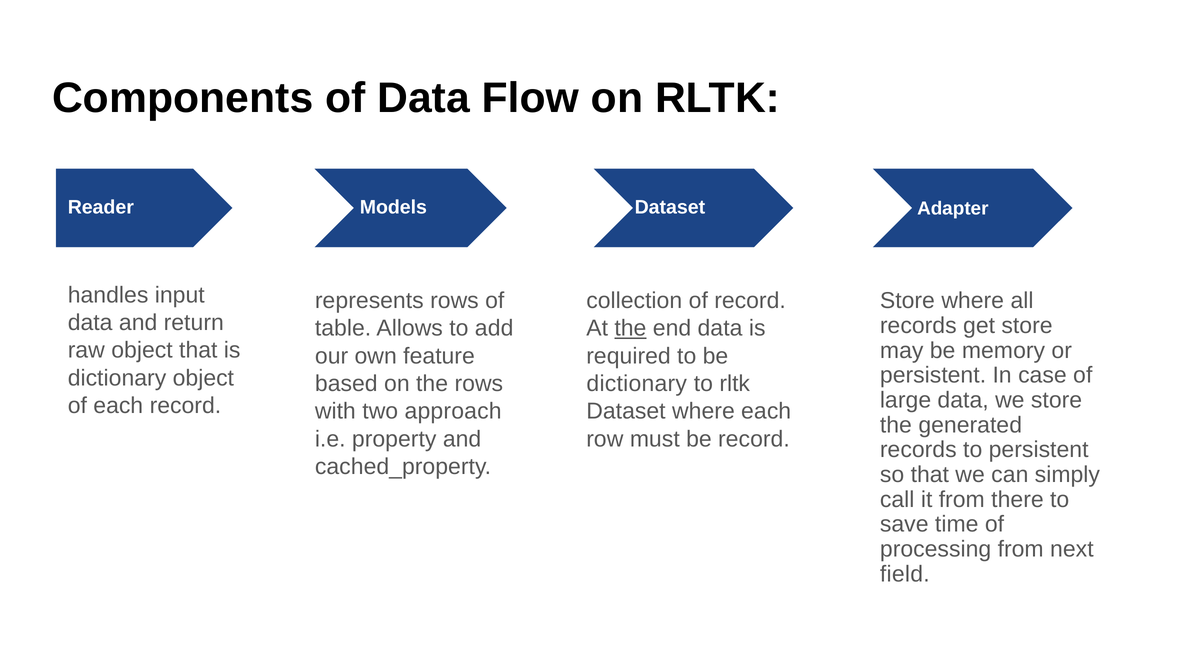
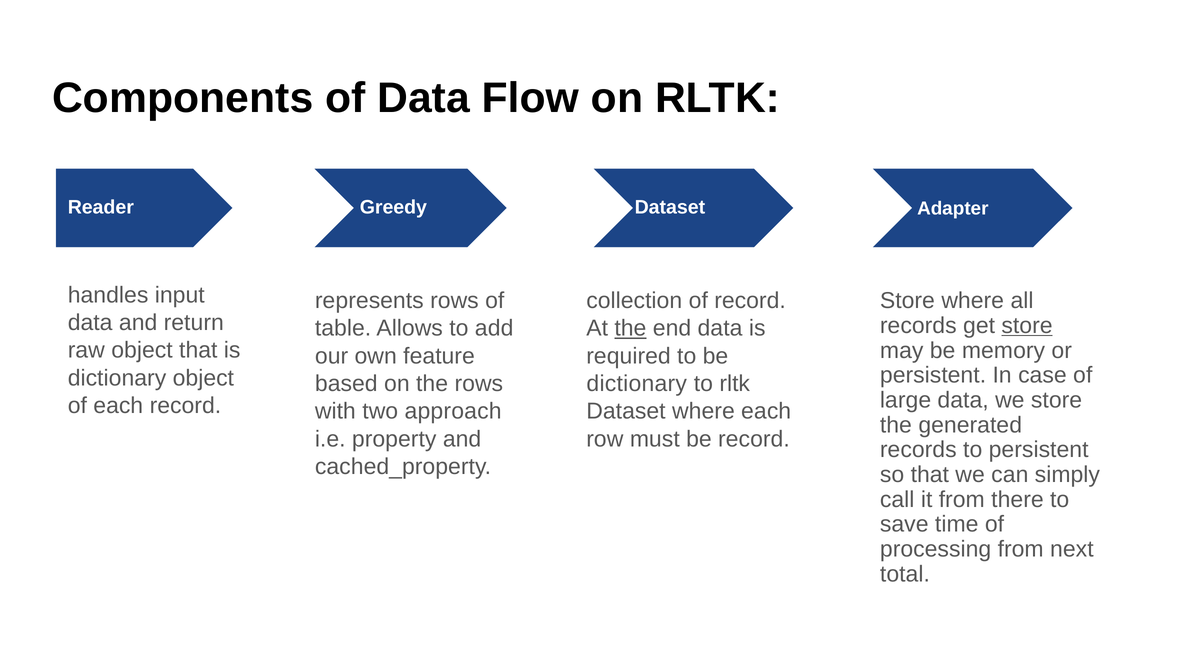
Models: Models -> Greedy
store at (1027, 326) underline: none -> present
field: field -> total
